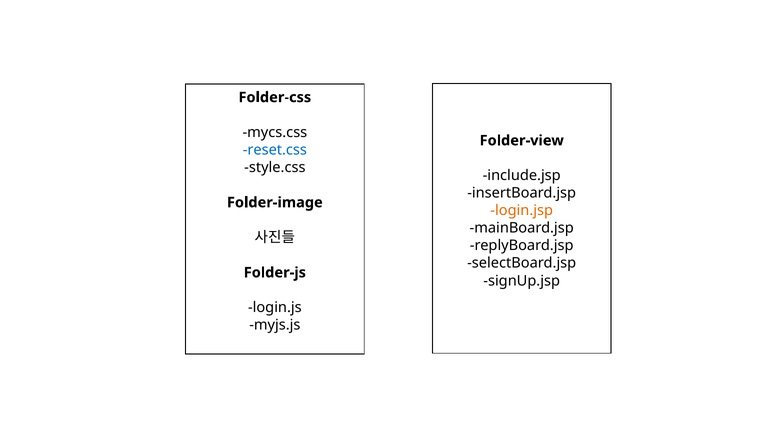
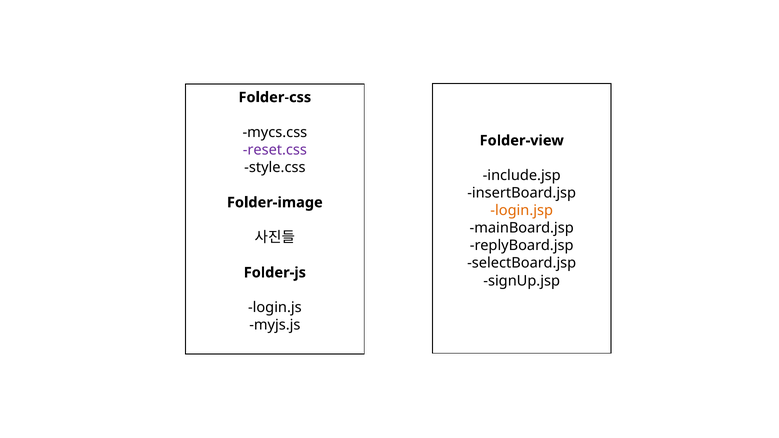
reset.css colour: blue -> purple
